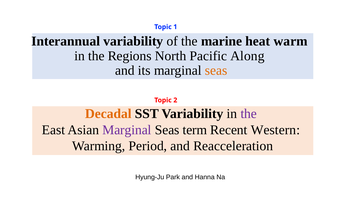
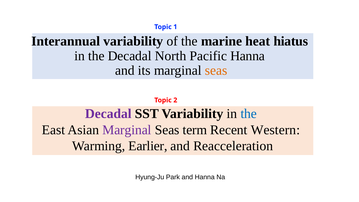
warm: warm -> hiatus
the Regions: Regions -> Decadal
Pacific Along: Along -> Hanna
Decadal at (108, 114) colour: orange -> purple
the at (249, 114) colour: purple -> blue
Period: Period -> Earlier
